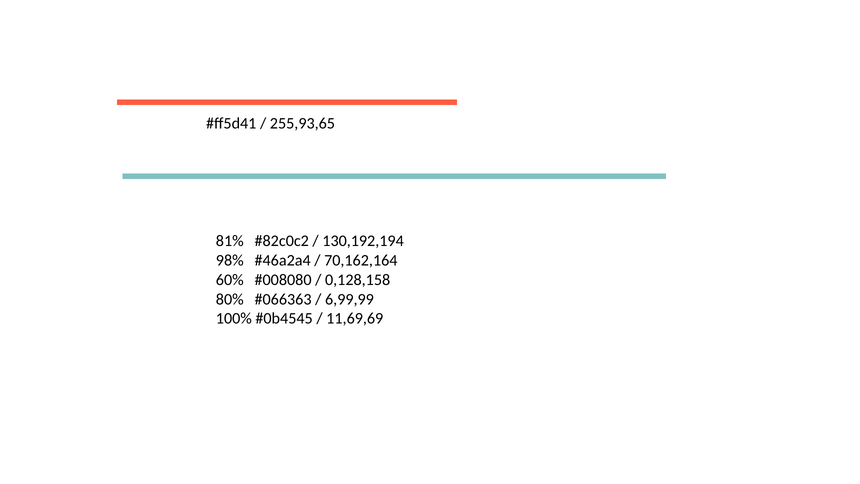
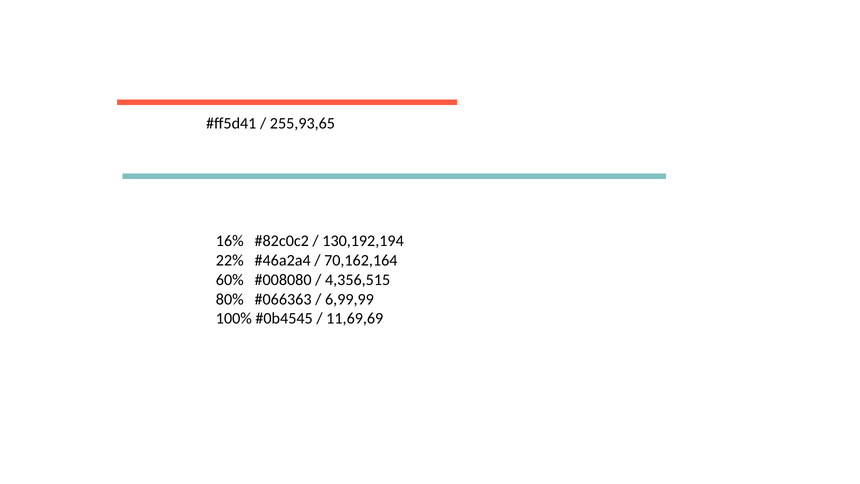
81%: 81% -> 16%
98%: 98% -> 22%
0,128,158: 0,128,158 -> 4,356,515
